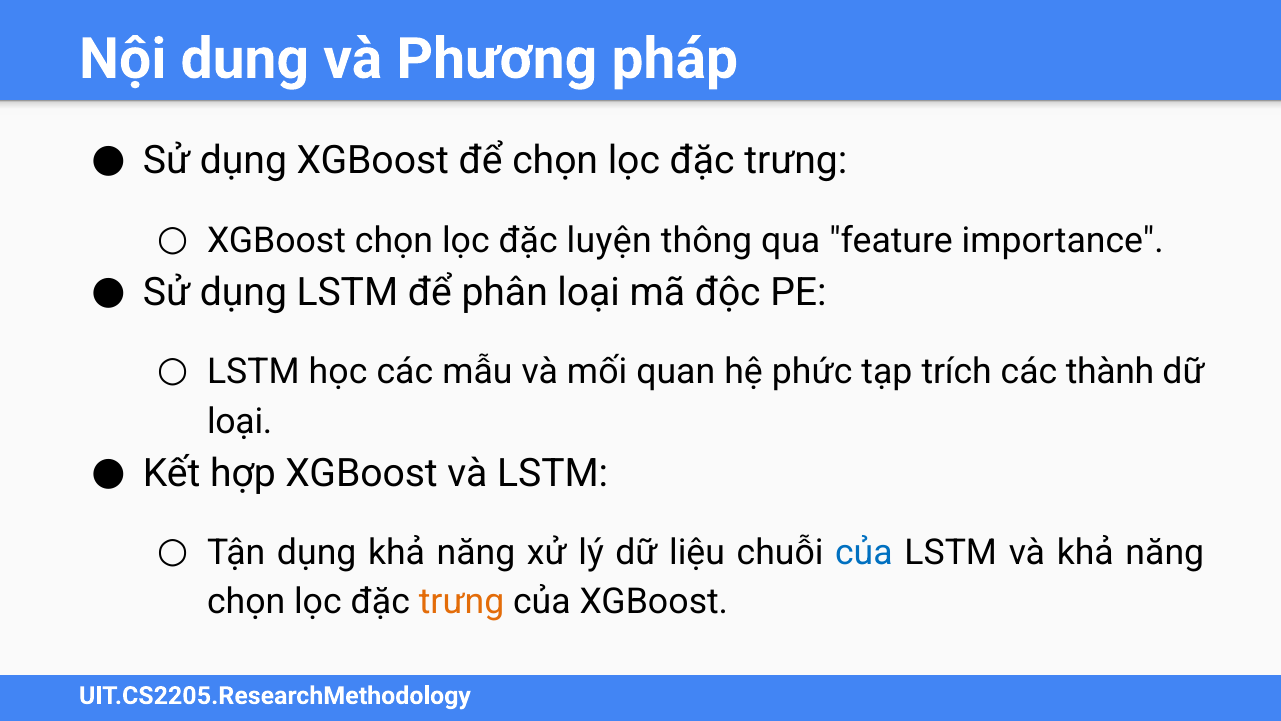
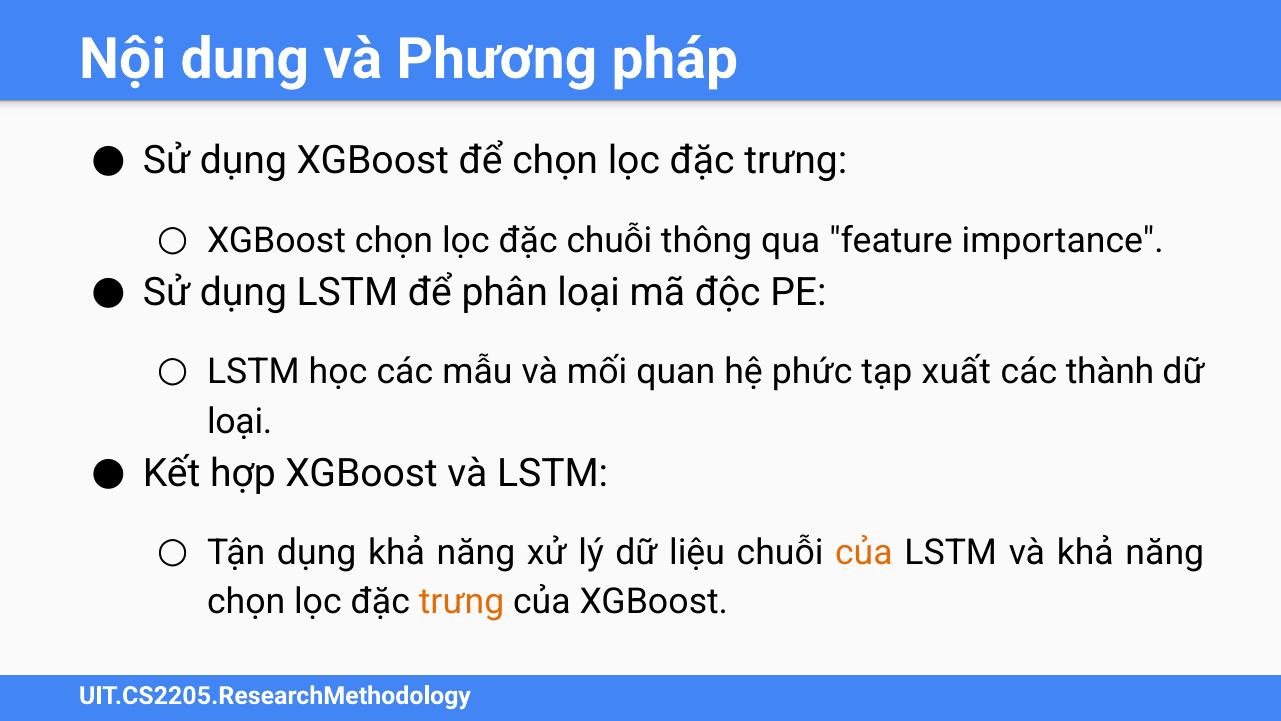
đặc luyện: luyện -> chuỗi
trích: trích -> xuất
của at (864, 553) colour: blue -> orange
